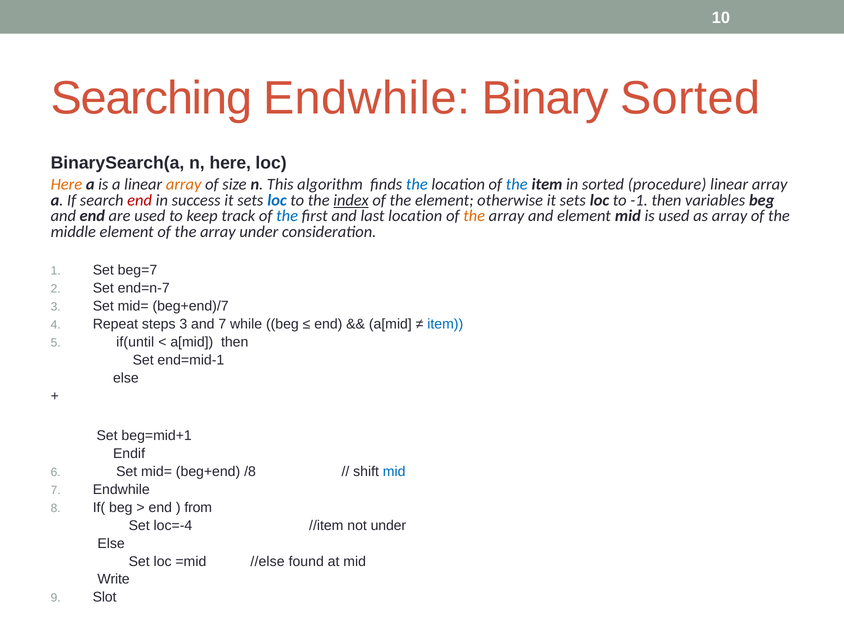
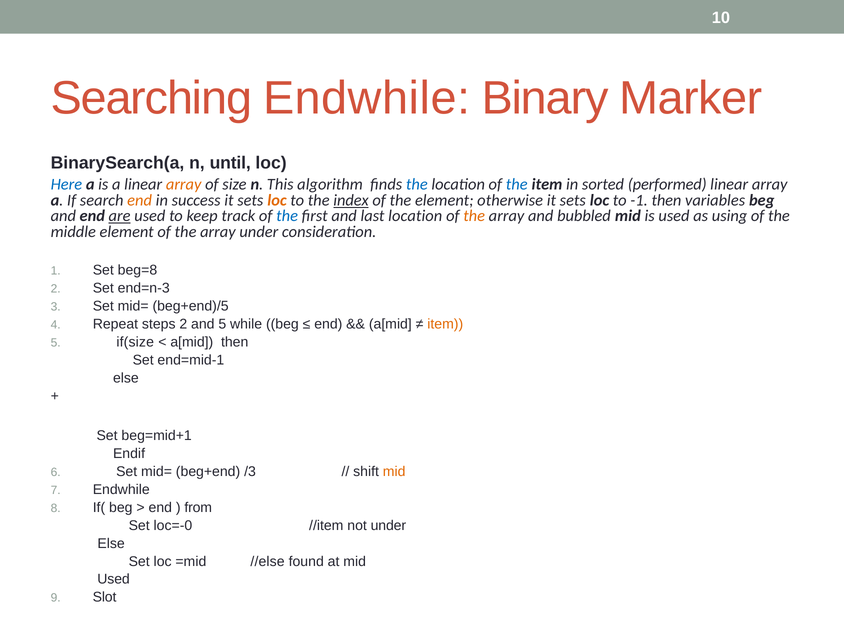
Binary Sorted: Sorted -> Marker
n here: here -> until
Here at (66, 185) colour: orange -> blue
procedure: procedure -> performed
end at (140, 200) colour: red -> orange
loc at (277, 200) colour: blue -> orange
are underline: none -> present
and element: element -> bubbled
as array: array -> using
beg=7: beg=7 -> beg=8
end=n-7: end=n-7 -> end=n-3
beg+end)/7: beg+end)/7 -> beg+end)/5
steps 3: 3 -> 2
and 7: 7 -> 5
item at (445, 324) colour: blue -> orange
if(until: if(until -> if(size
/8: /8 -> /3
mid at (394, 471) colour: blue -> orange
loc=-4: loc=-4 -> loc=-0
Write at (114, 579): Write -> Used
